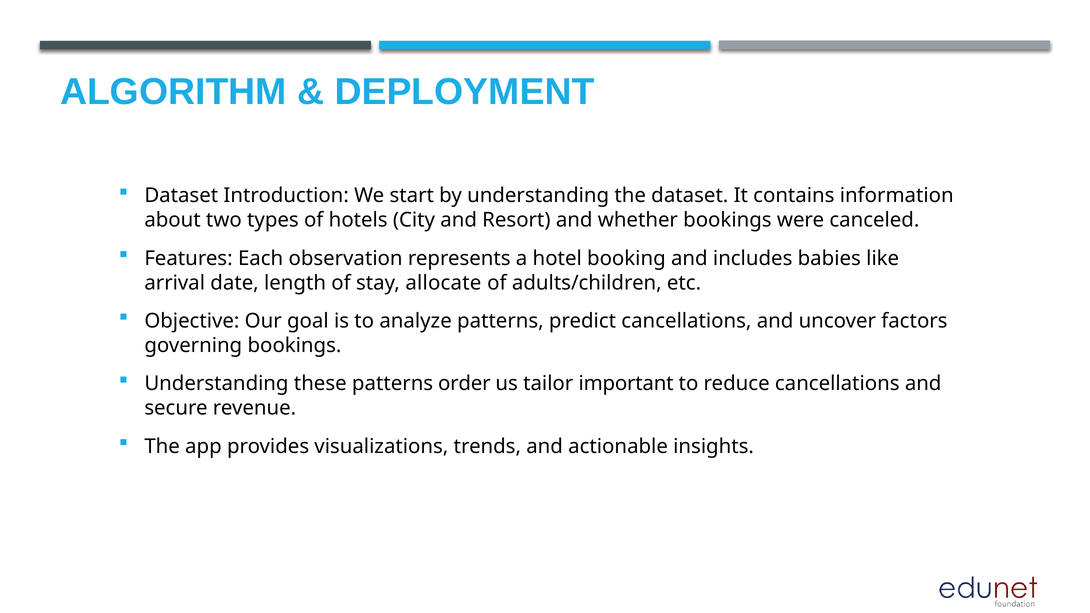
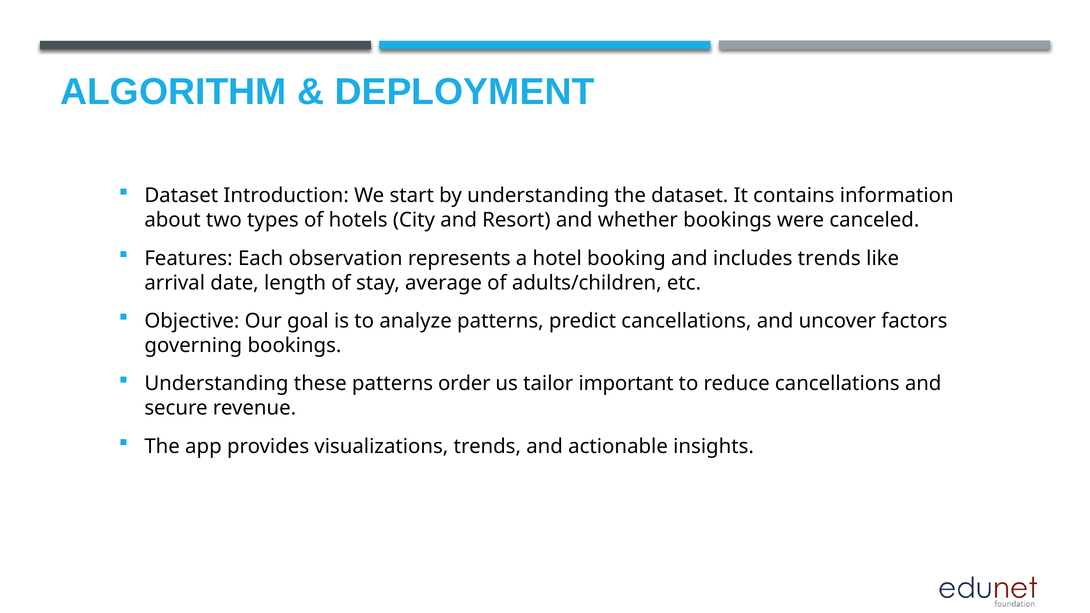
includes babies: babies -> trends
allocate: allocate -> average
